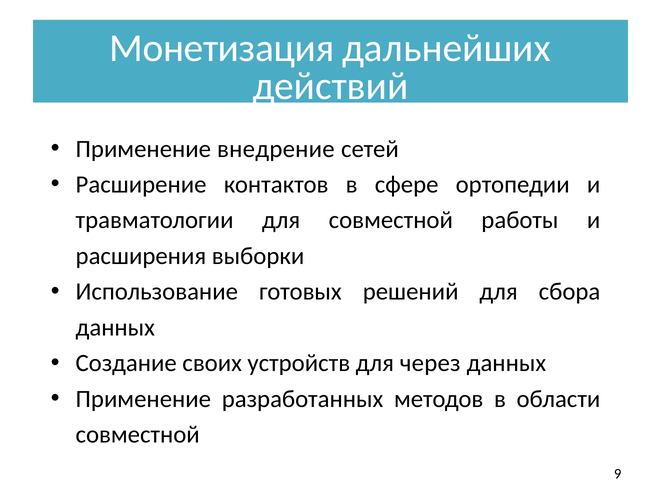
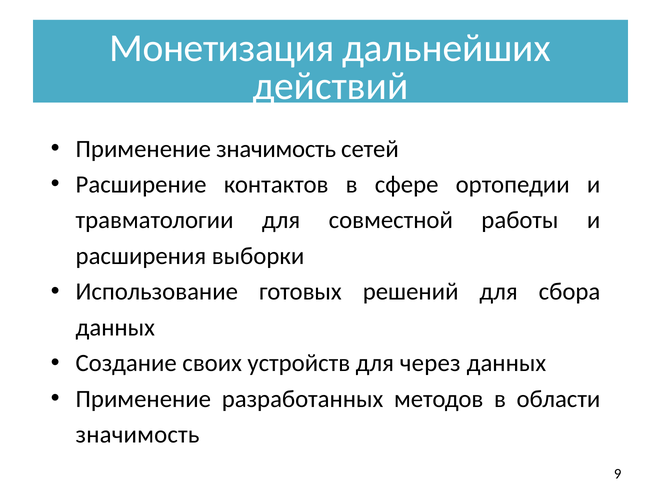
Применение внедрение: внедрение -> значимость
совместной at (138, 434): совместной -> значимость
